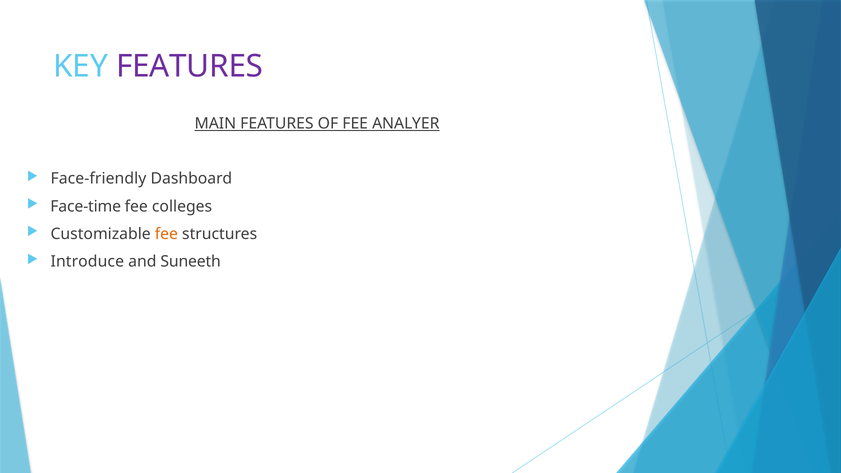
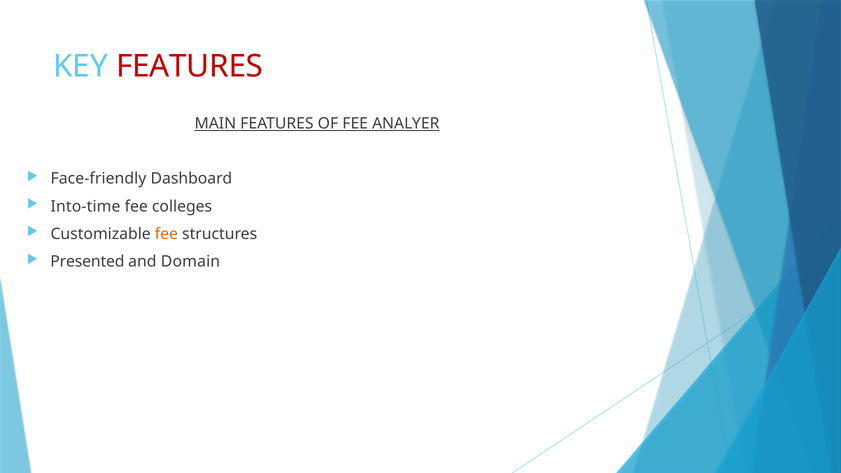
FEATURES at (190, 66) colour: purple -> red
Face-time: Face-time -> Into-time
Introduce: Introduce -> Presented
Suneeth: Suneeth -> Domain
